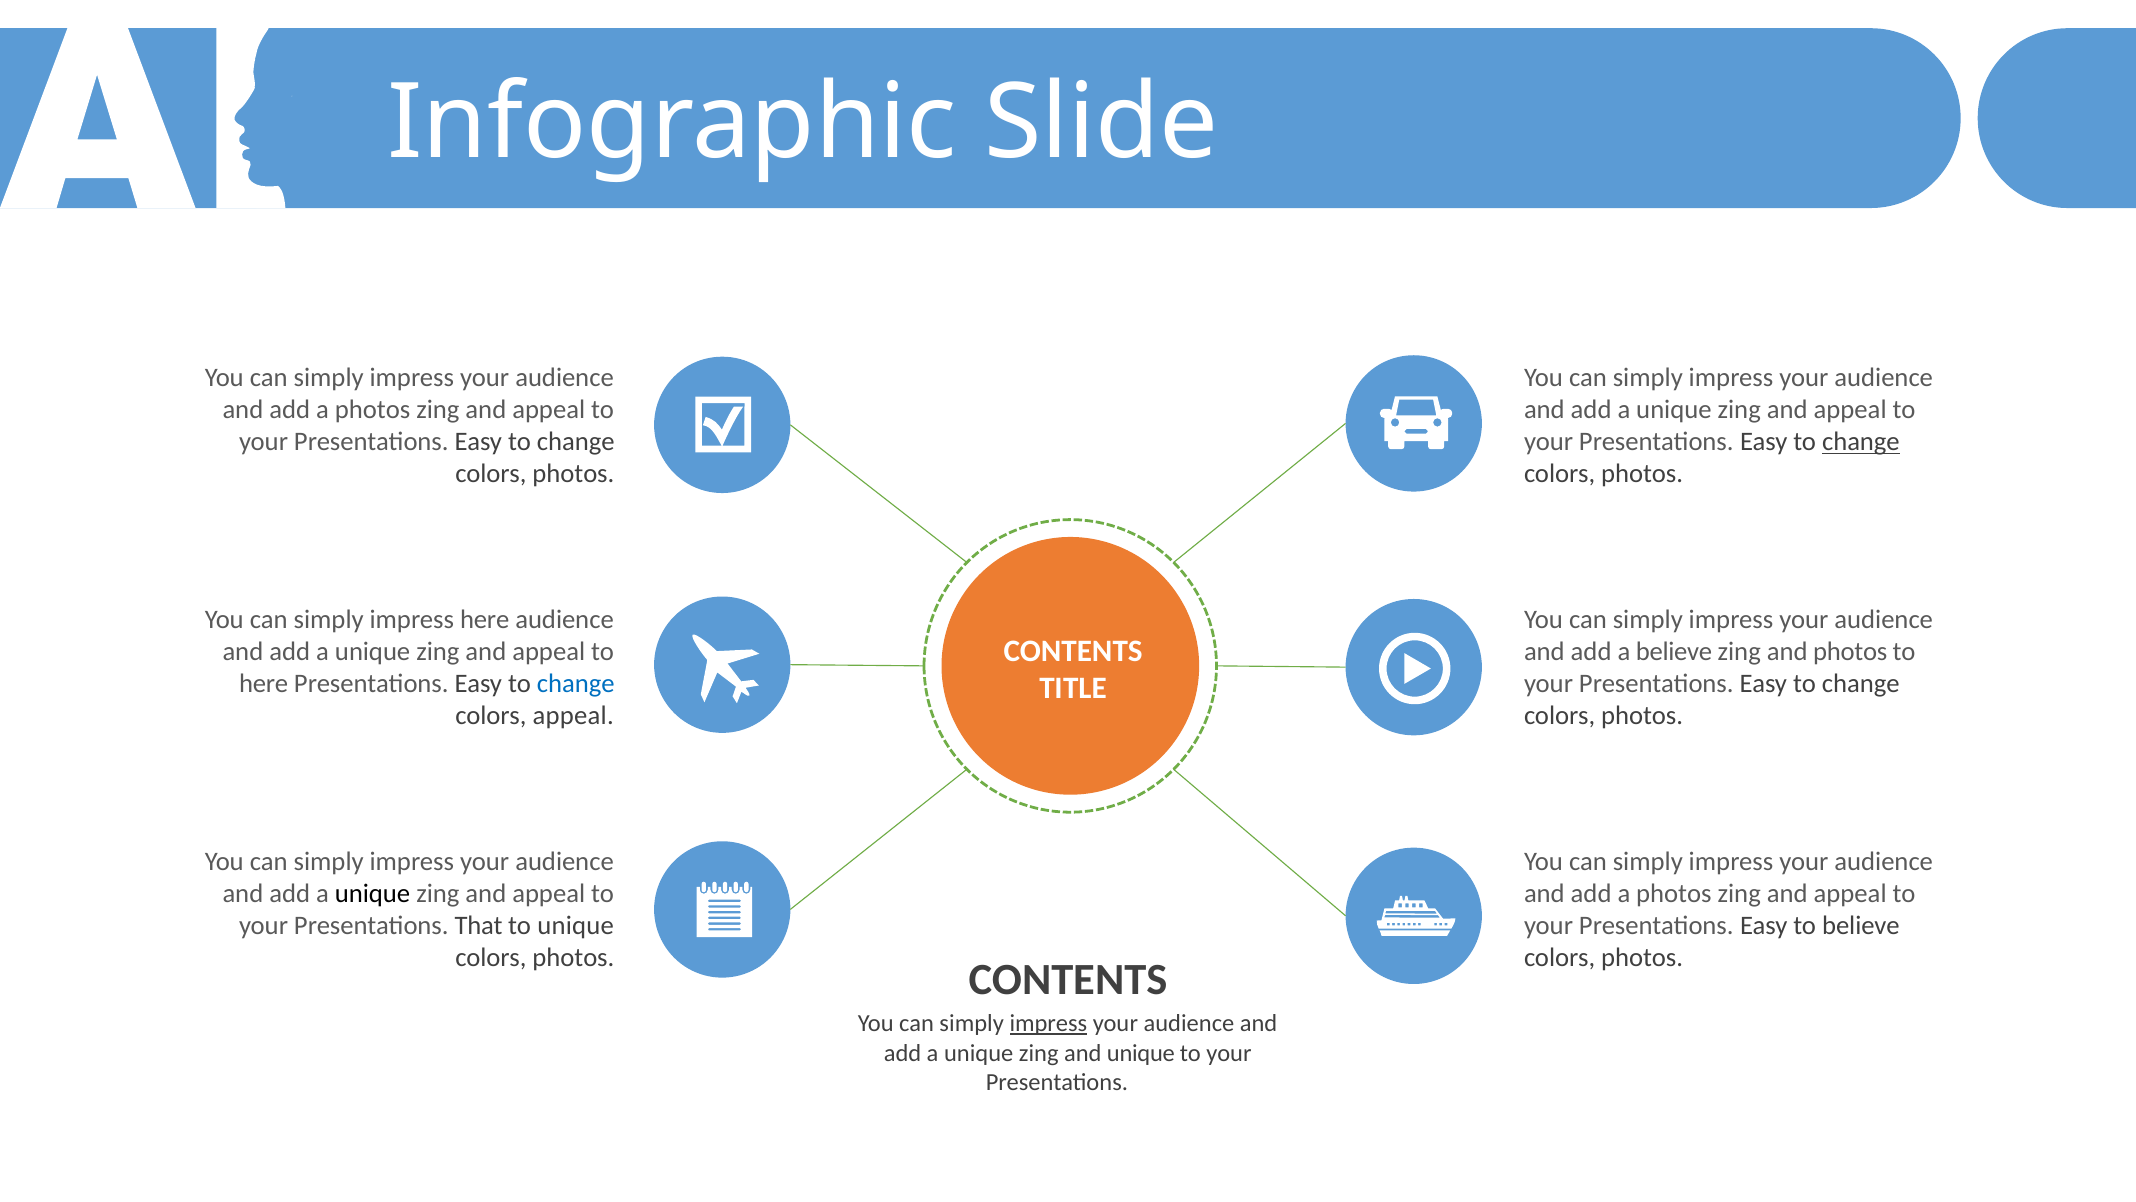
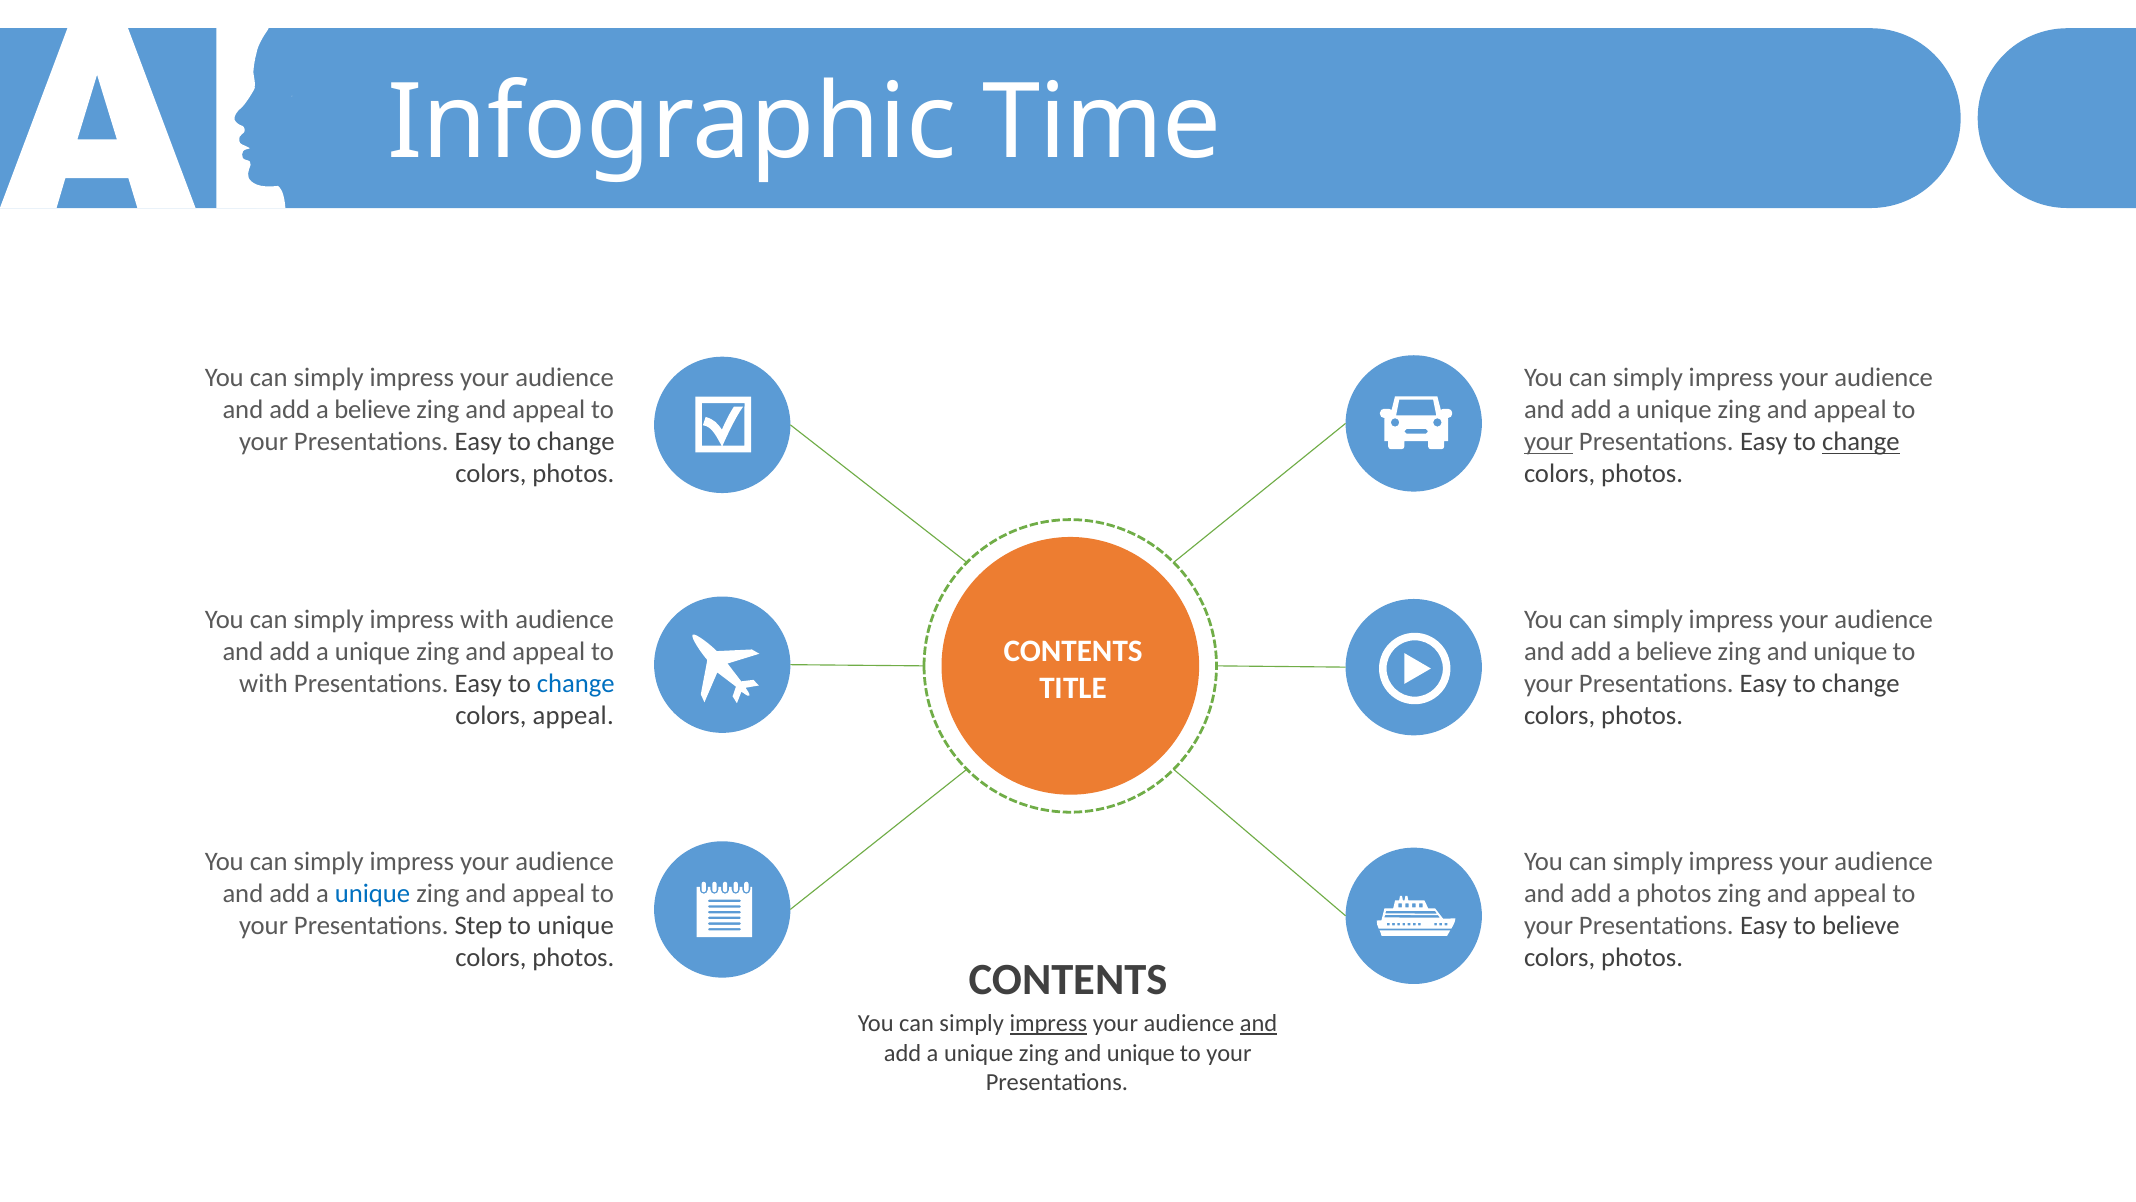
Slide: Slide -> Time
photos at (373, 410): photos -> believe
your at (1549, 442) underline: none -> present
impress here: here -> with
photos at (1850, 652): photos -> unique
here at (264, 684): here -> with
unique at (373, 894) colour: black -> blue
That: That -> Step
and at (1259, 1023) underline: none -> present
